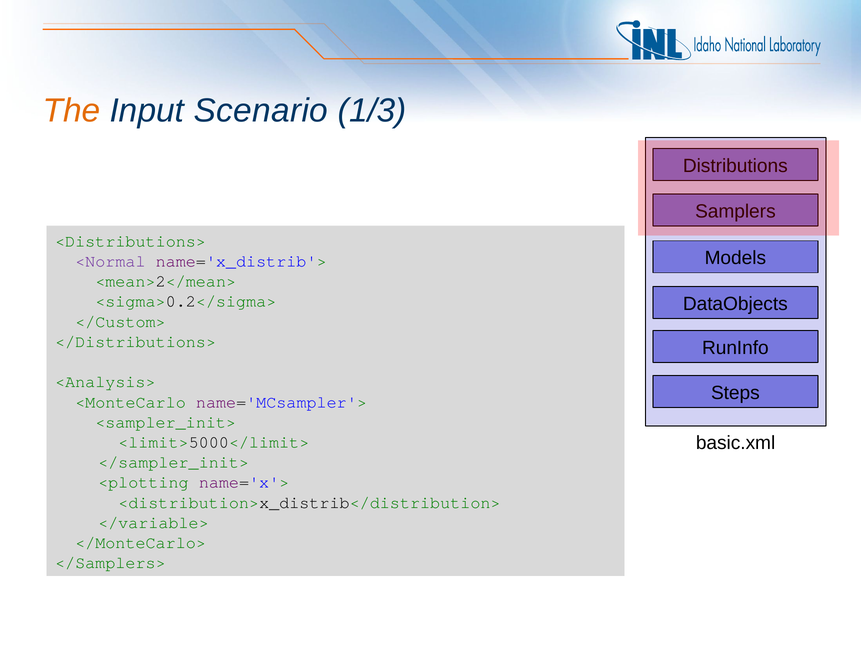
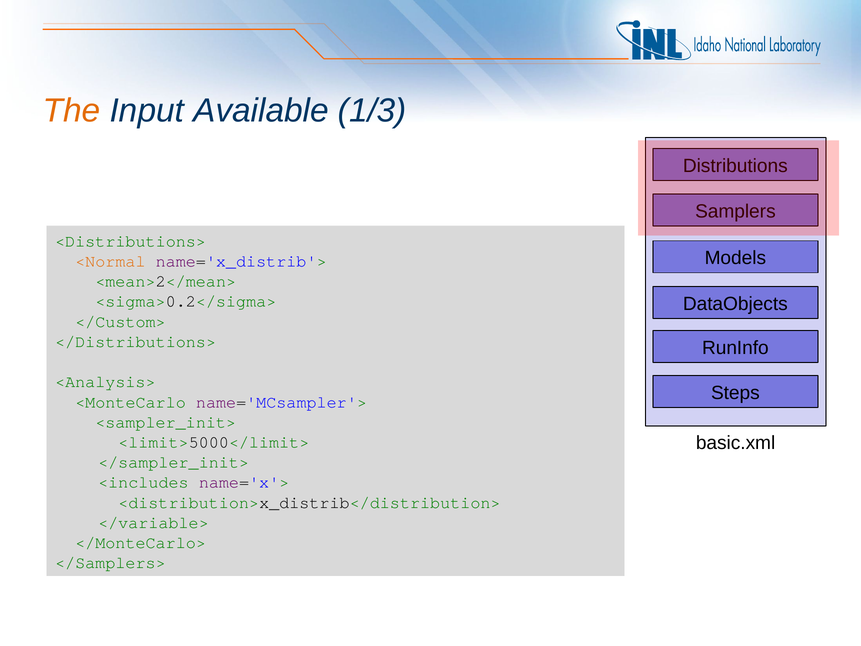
Scenario: Scenario -> Available
<Normal colour: purple -> orange
<plotting: <plotting -> <includes
